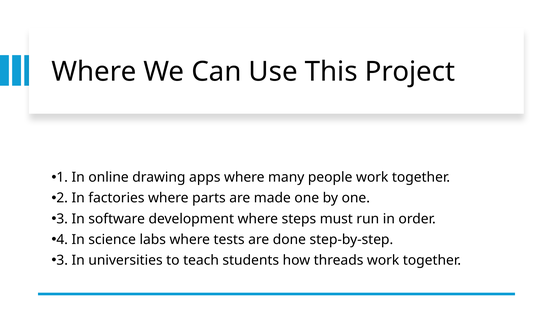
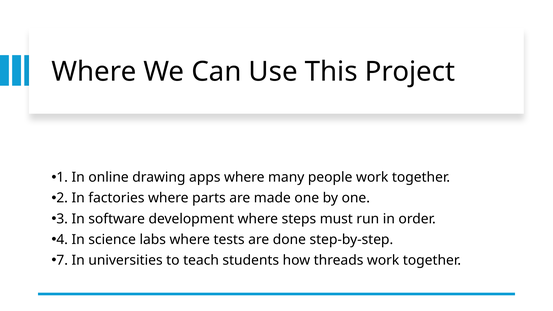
3 at (62, 260): 3 -> 7
